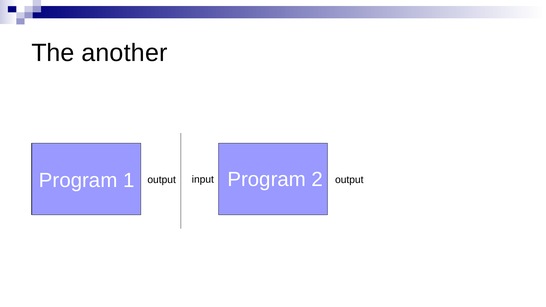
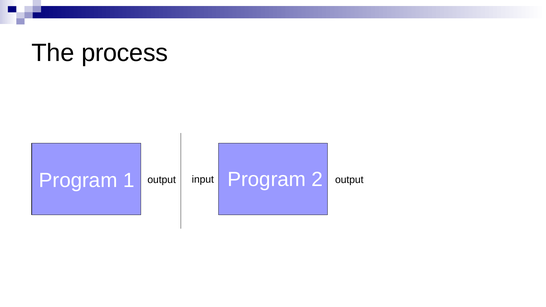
another: another -> process
